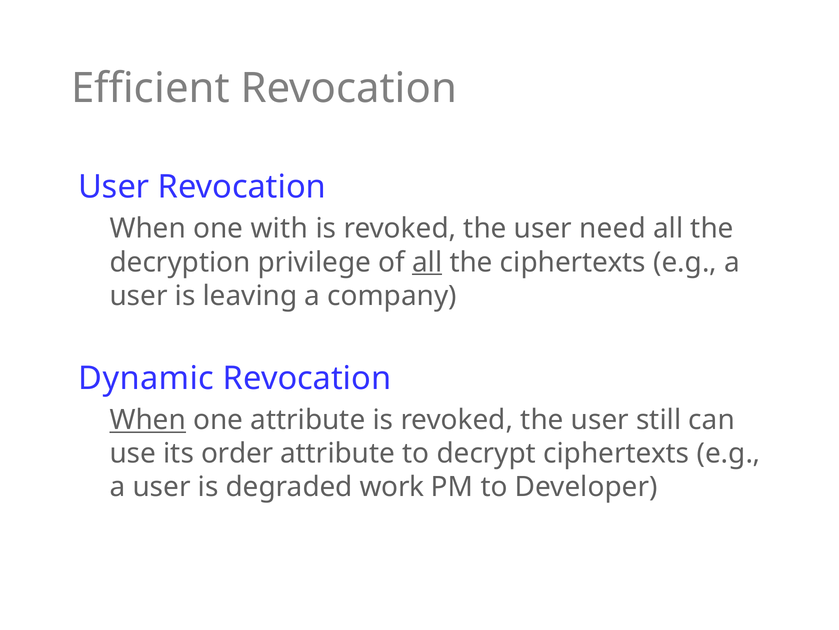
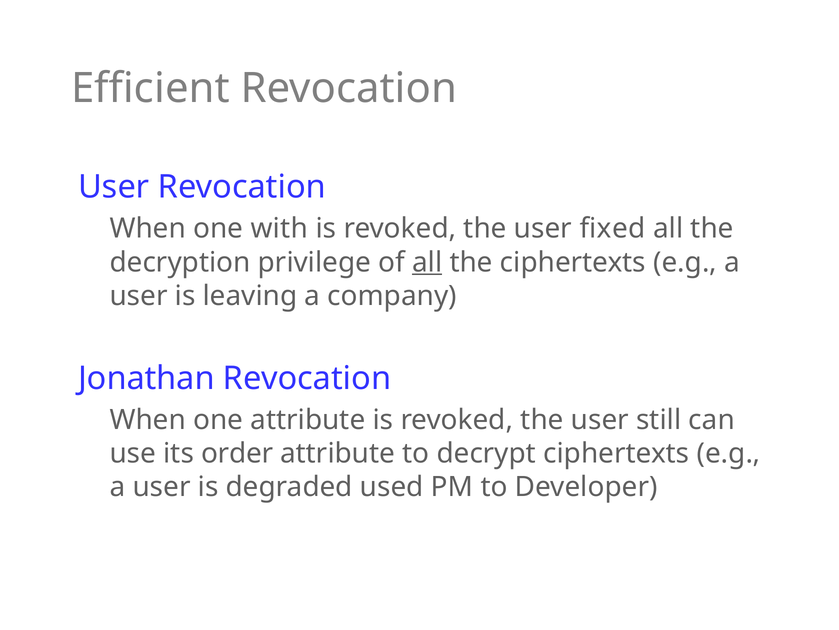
need: need -> fixed
Dynamic: Dynamic -> Jonathan
When at (148, 420) underline: present -> none
work: work -> used
